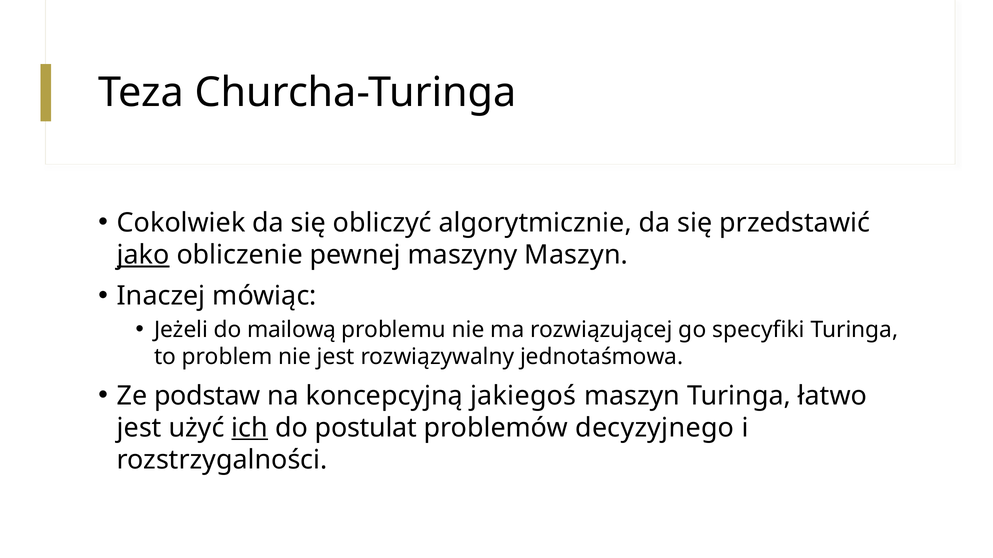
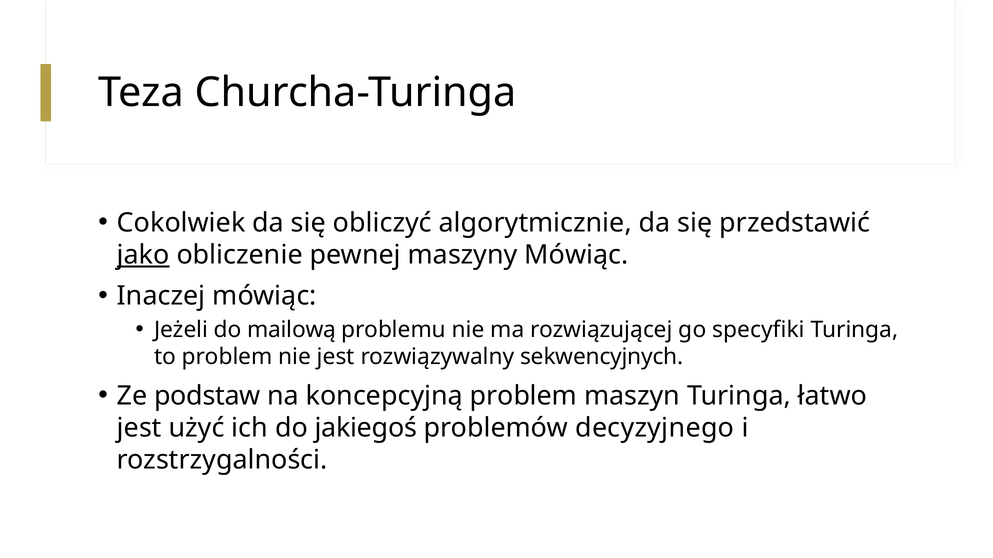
maszyny Maszyn: Maszyn -> Mówiąc
jednotaśmowa: jednotaśmowa -> sekwencyjnych
koncepcyjną jakiegoś: jakiegoś -> problem
ich underline: present -> none
postulat: postulat -> jakiegoś
